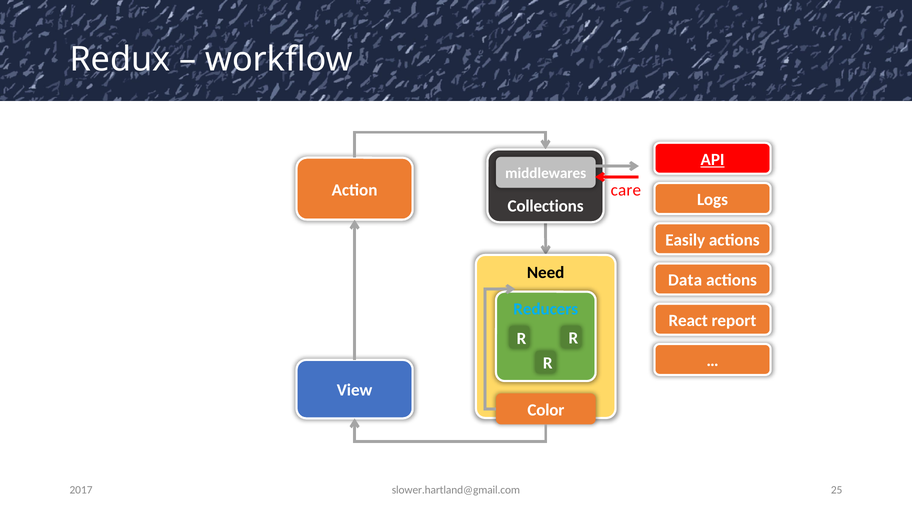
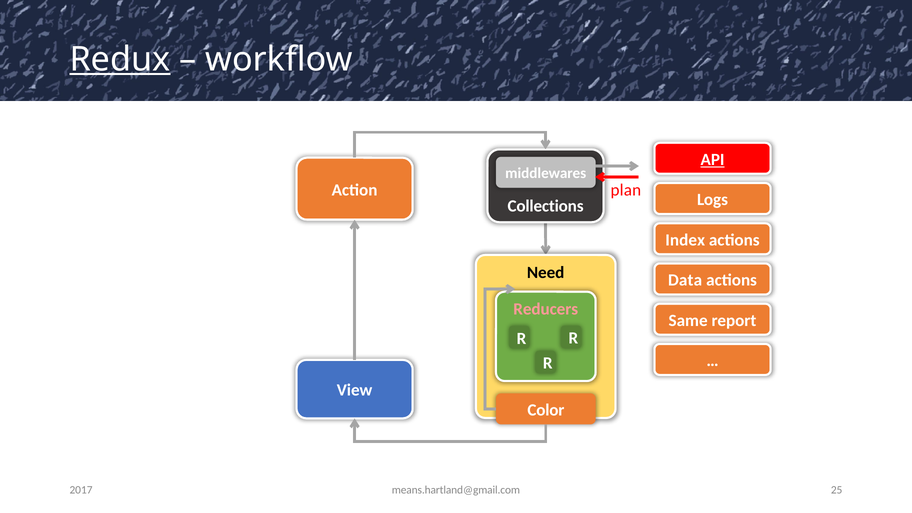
Redux underline: none -> present
care: care -> plan
Easily: Easily -> Index
Reducers colour: light blue -> pink
React: React -> Same
slower.hartland@gmail.com: slower.hartland@gmail.com -> means.hartland@gmail.com
